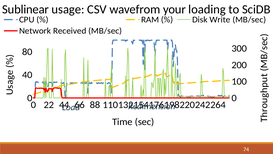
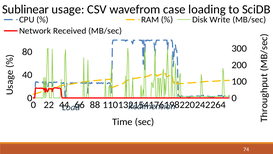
your: your -> case
